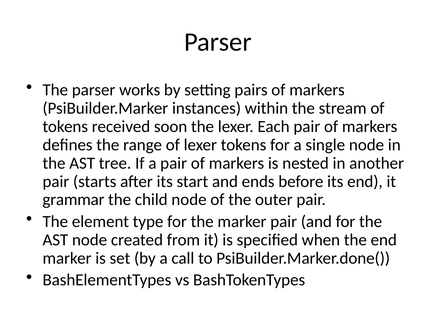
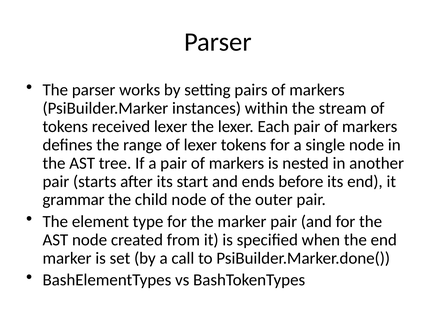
received soon: soon -> lexer
